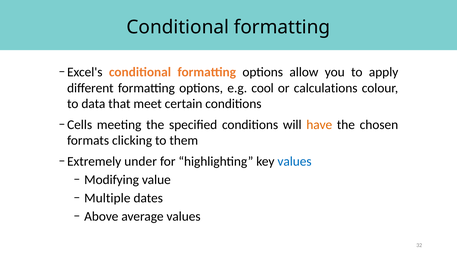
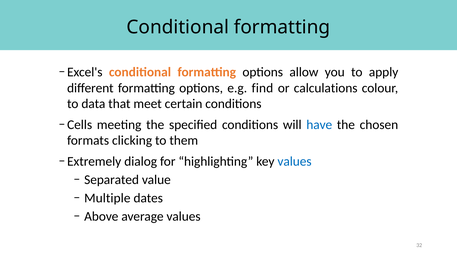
cool: cool -> find
have colour: orange -> blue
under: under -> dialog
Modifying: Modifying -> Separated
